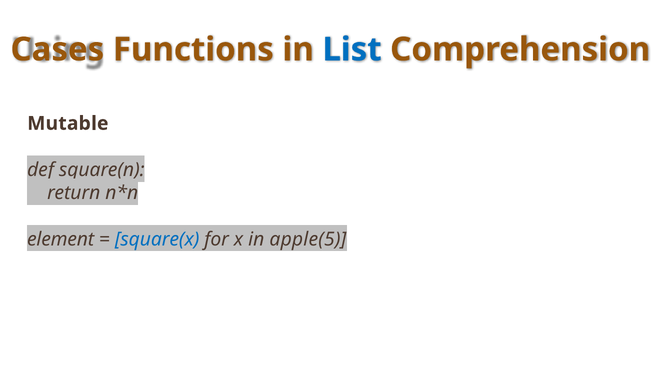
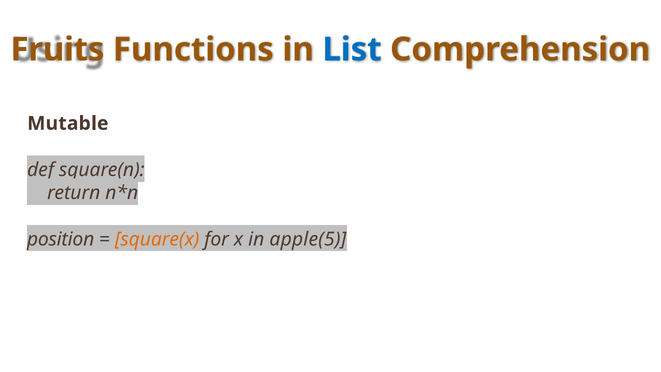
Cases: Cases -> Fruits
element: element -> position
square(x colour: blue -> orange
